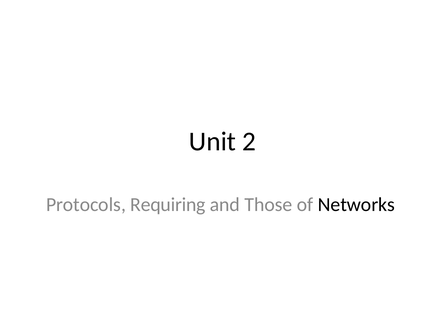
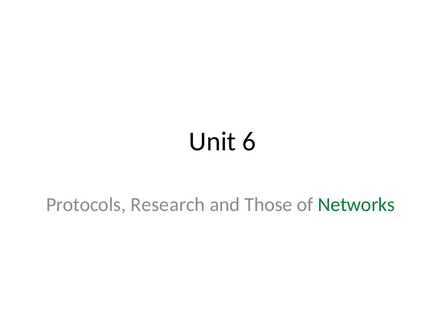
2: 2 -> 6
Requiring: Requiring -> Research
Networks colour: black -> green
